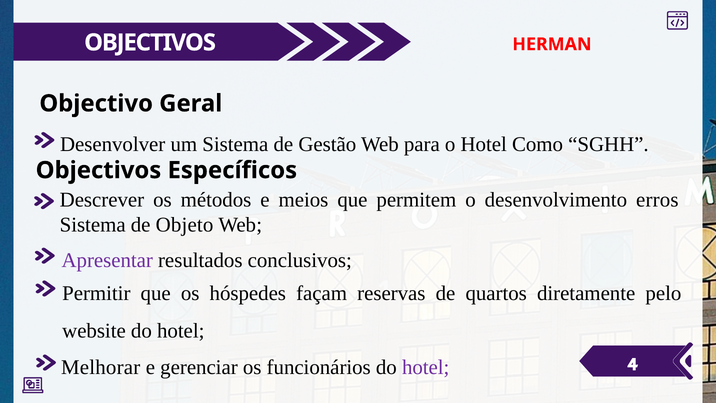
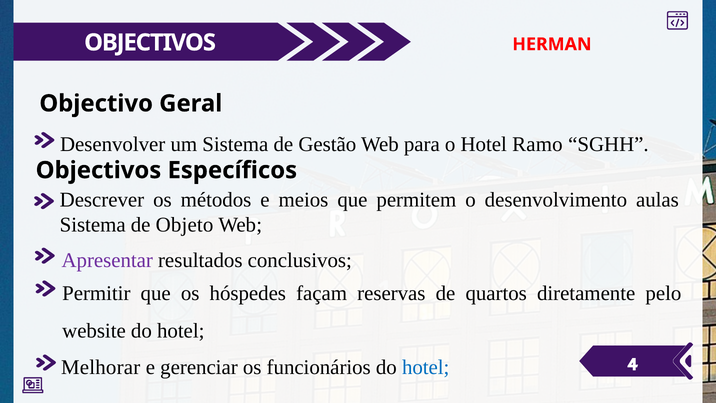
Como: Como -> Ramo
erros: erros -> aulas
hotel at (426, 367) colour: purple -> blue
